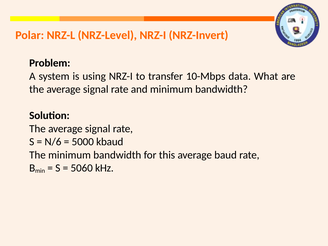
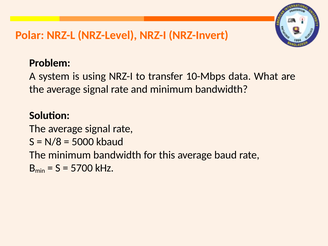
N/6: N/6 -> N/8
5060: 5060 -> 5700
